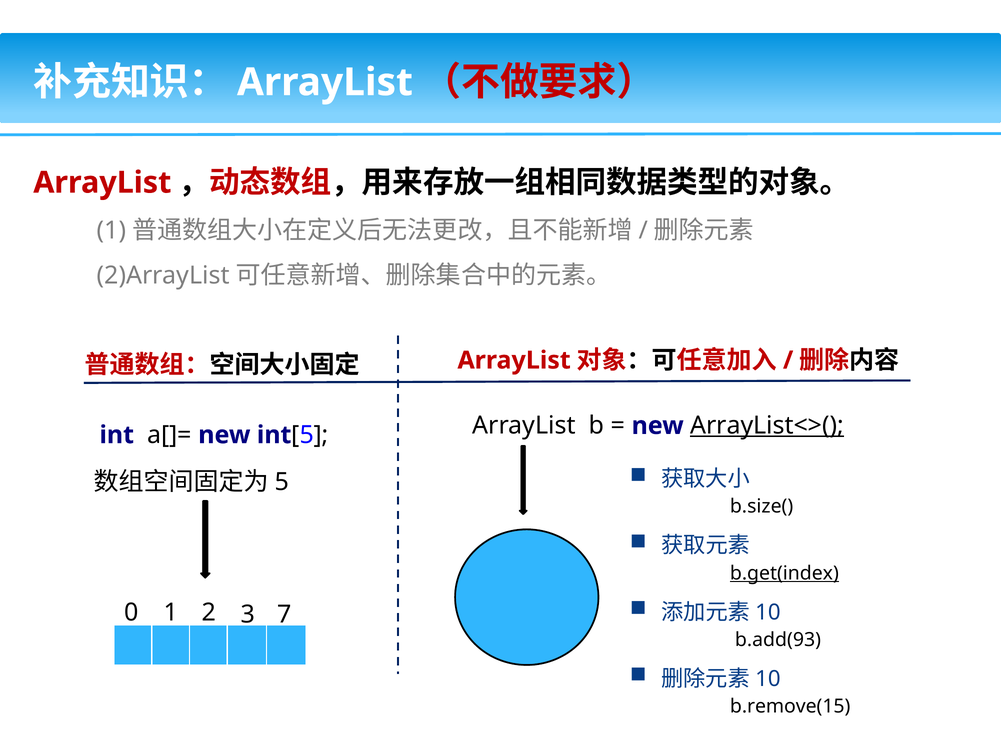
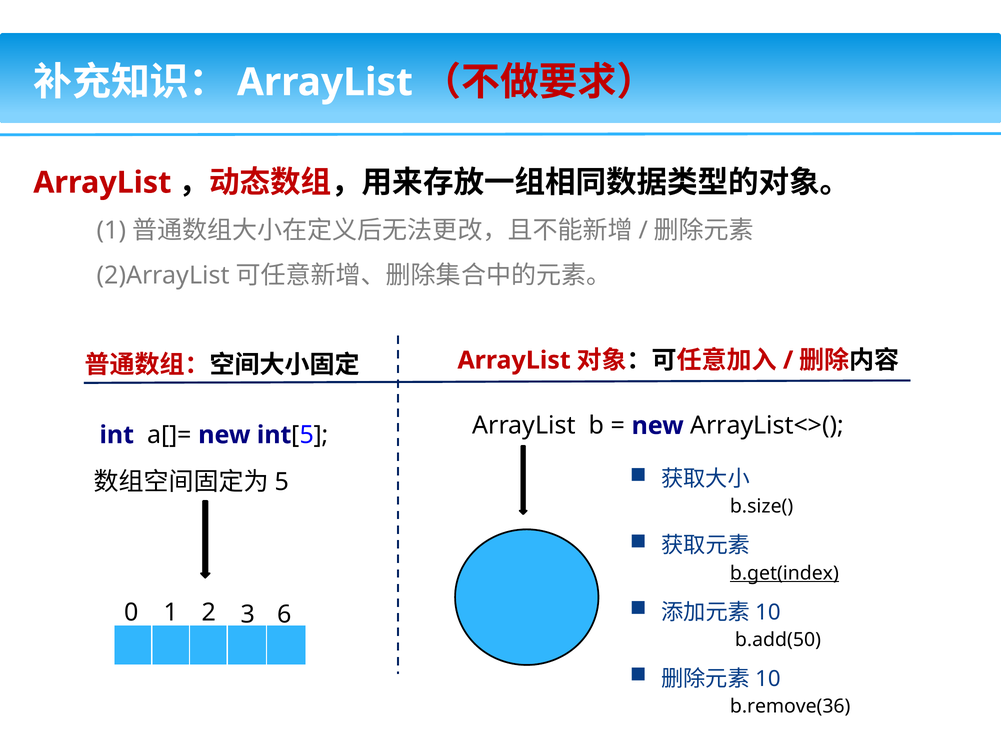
ArrayList<>( underline: present -> none
7: 7 -> 6
b.add(93: b.add(93 -> b.add(50
b.remove(15: b.remove(15 -> b.remove(36
